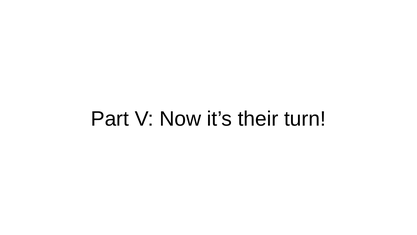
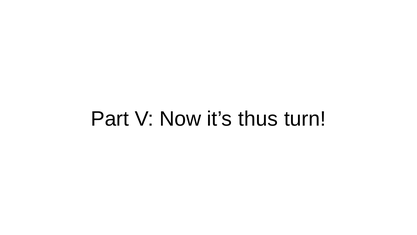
their: their -> thus
